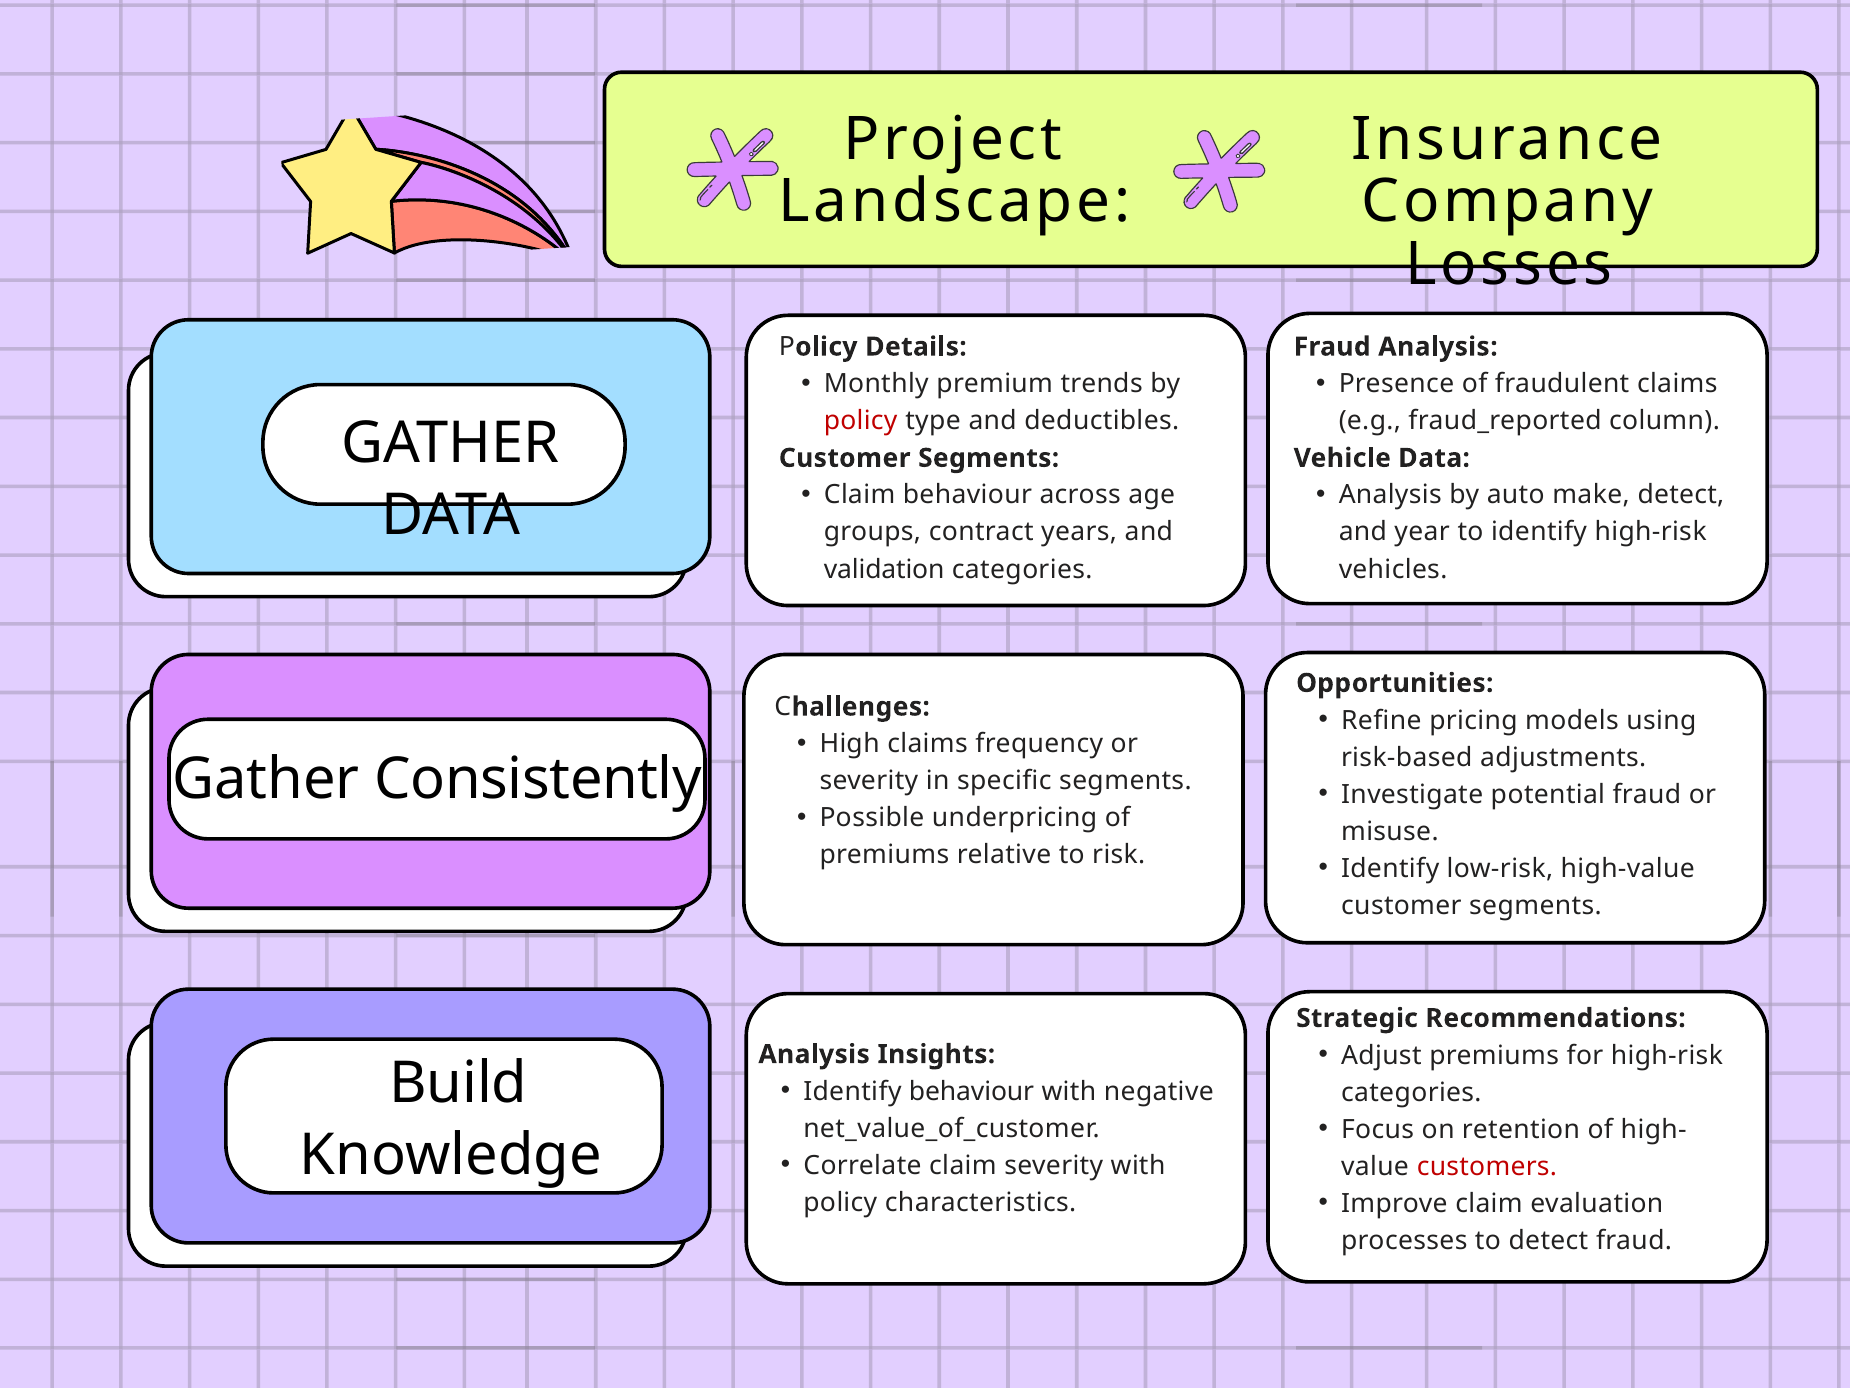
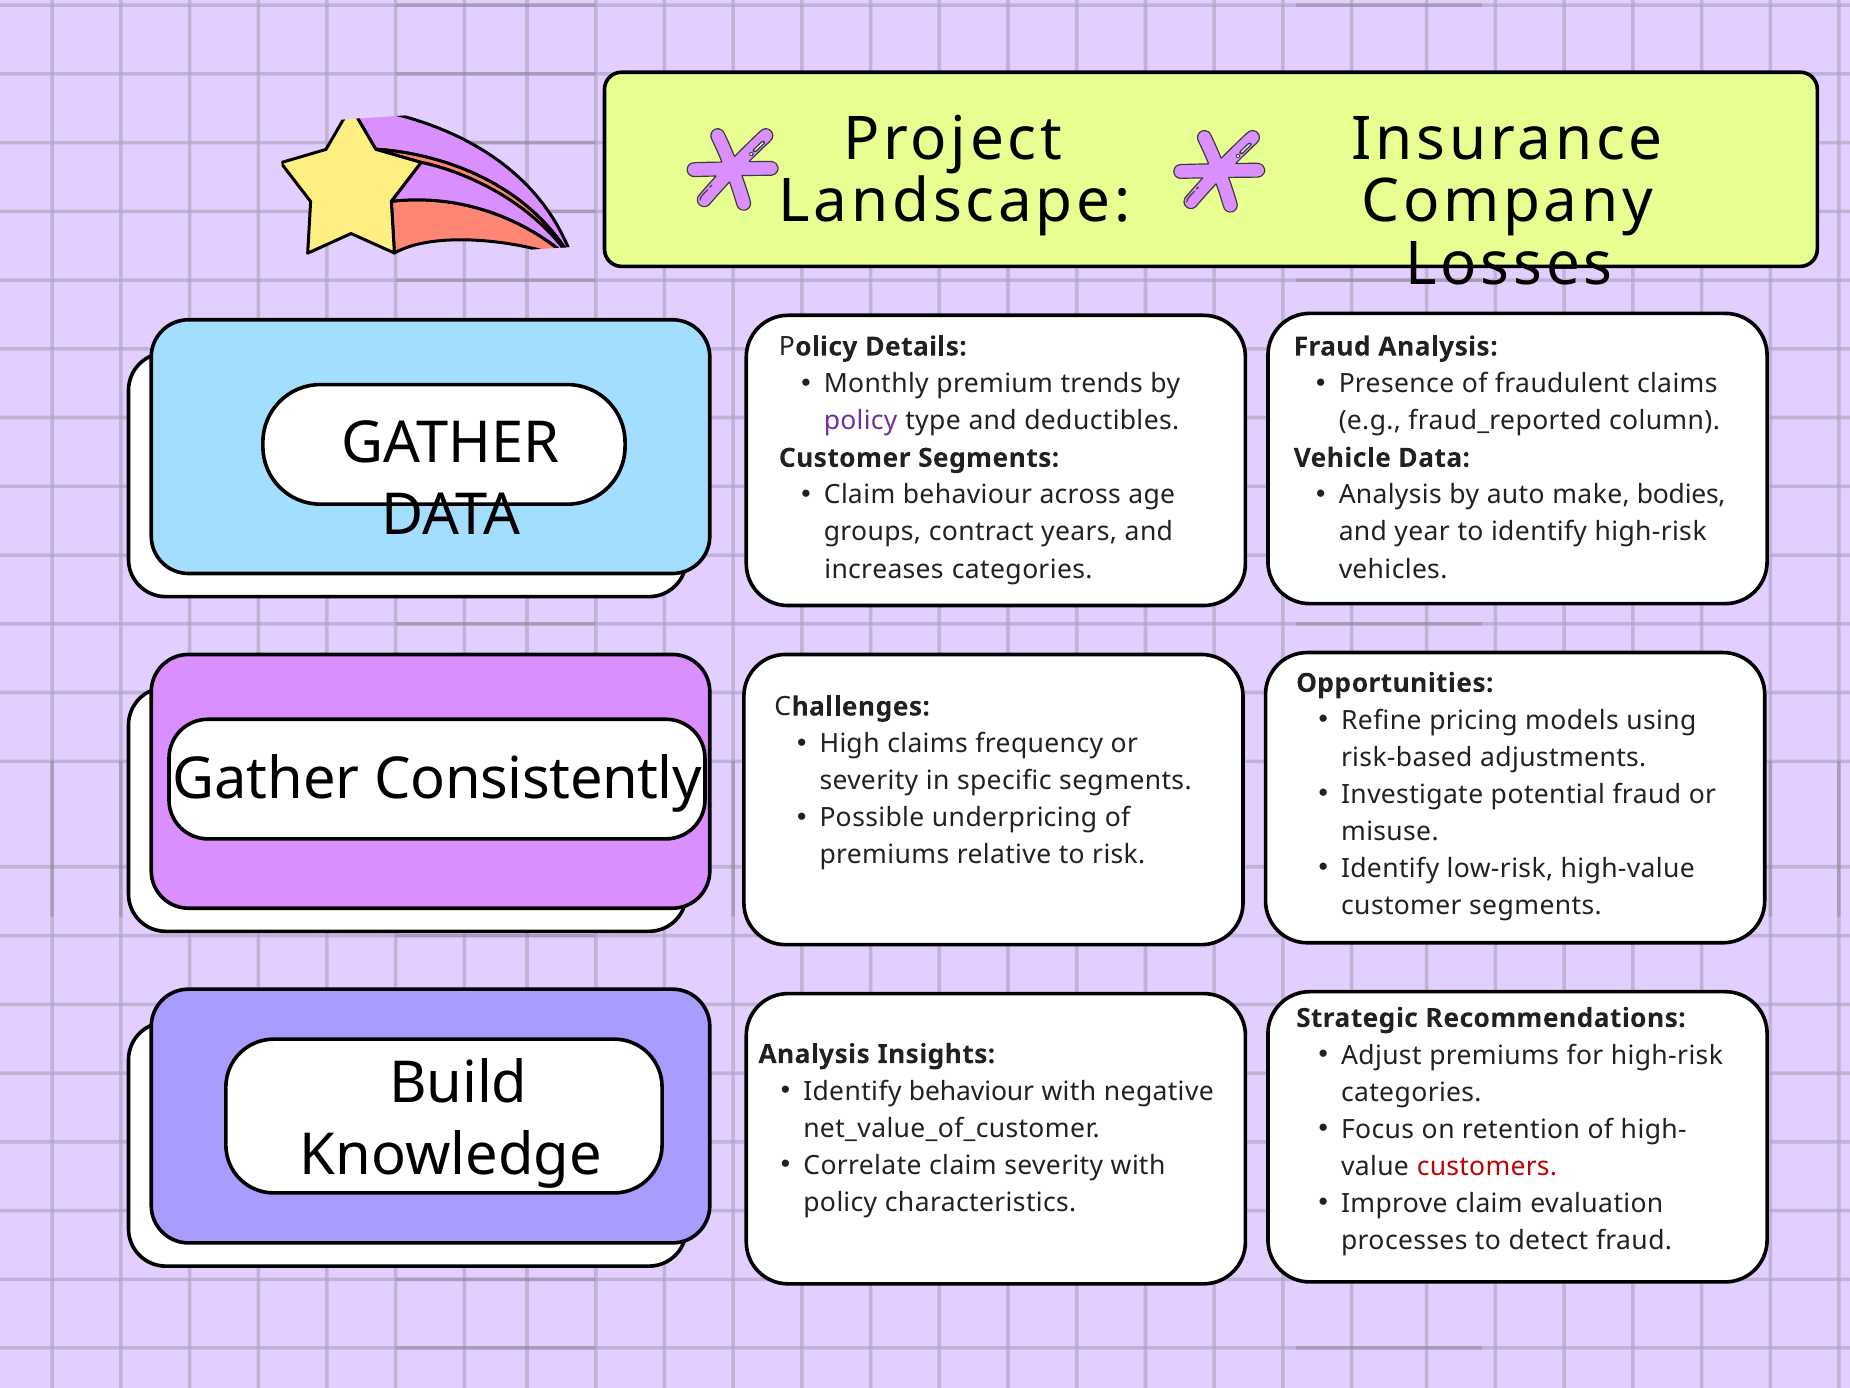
policy at (861, 421) colour: red -> purple
make detect: detect -> bodies
validation: validation -> increases
